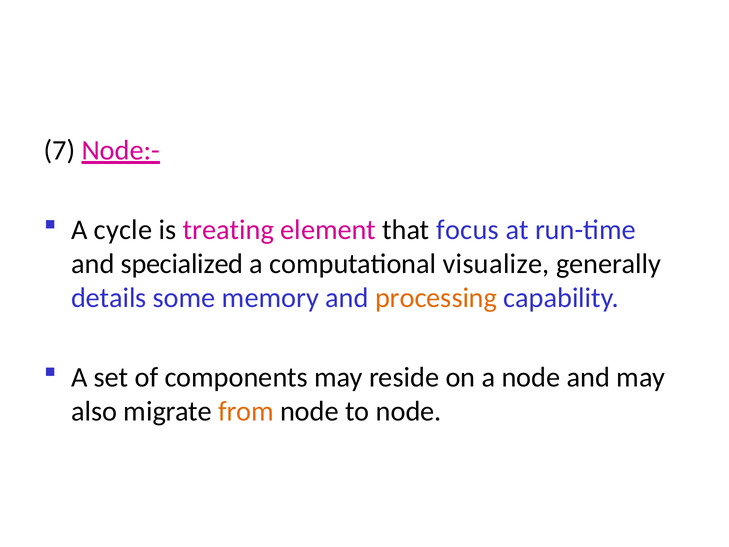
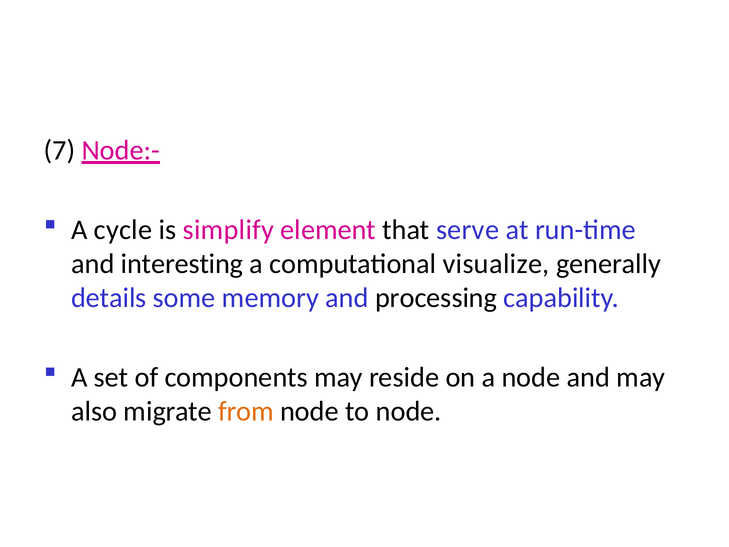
treating: treating -> simplify
focus: focus -> serve
specialized: specialized -> interesting
processing colour: orange -> black
